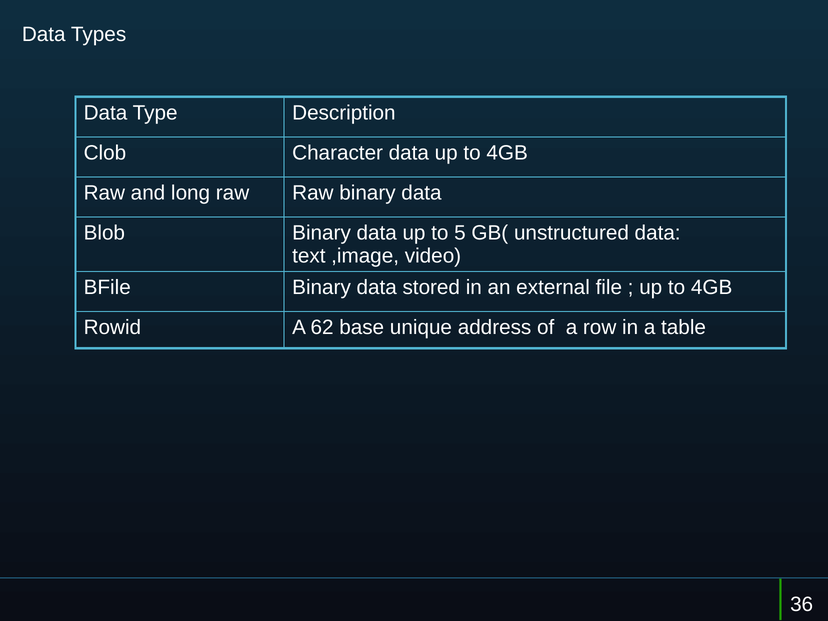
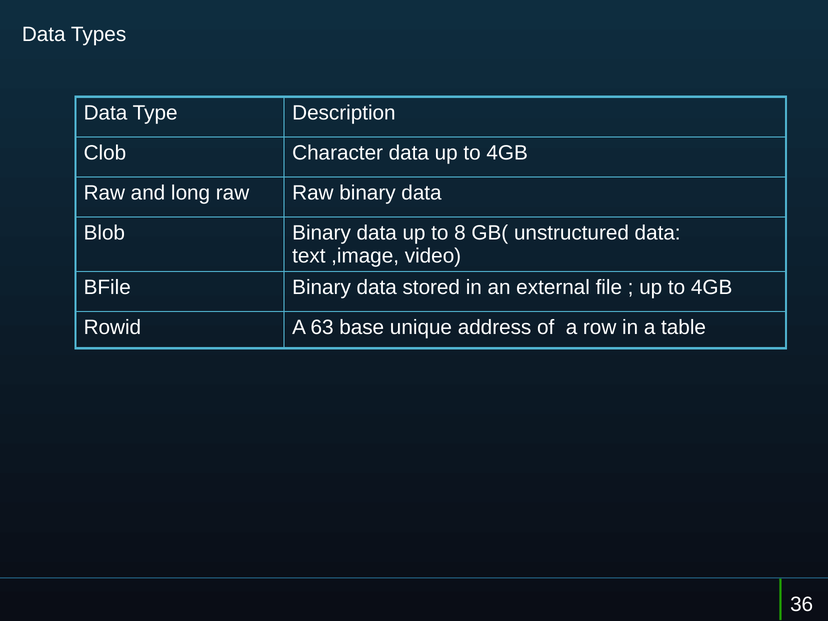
5: 5 -> 8
62: 62 -> 63
